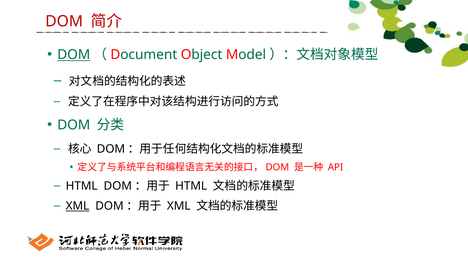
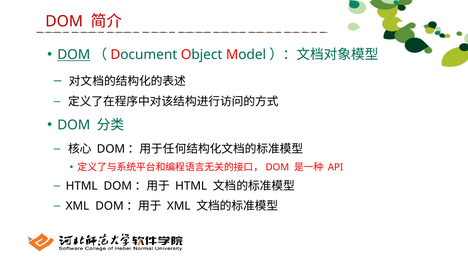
XML at (77, 205) underline: present -> none
